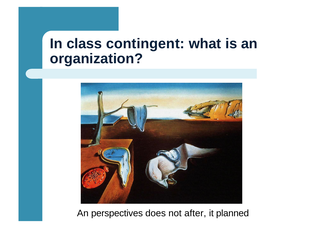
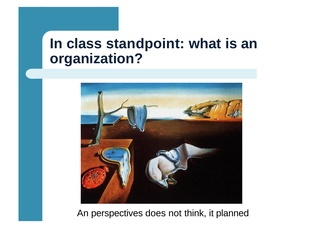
contingent: contingent -> standpoint
after: after -> think
